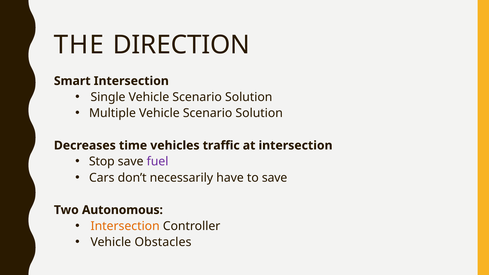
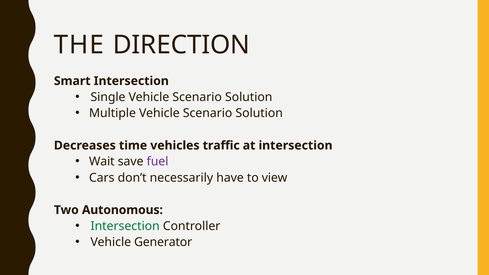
Stop: Stop -> Wait
to save: save -> view
Intersection at (125, 226) colour: orange -> green
Obstacles: Obstacles -> Generator
